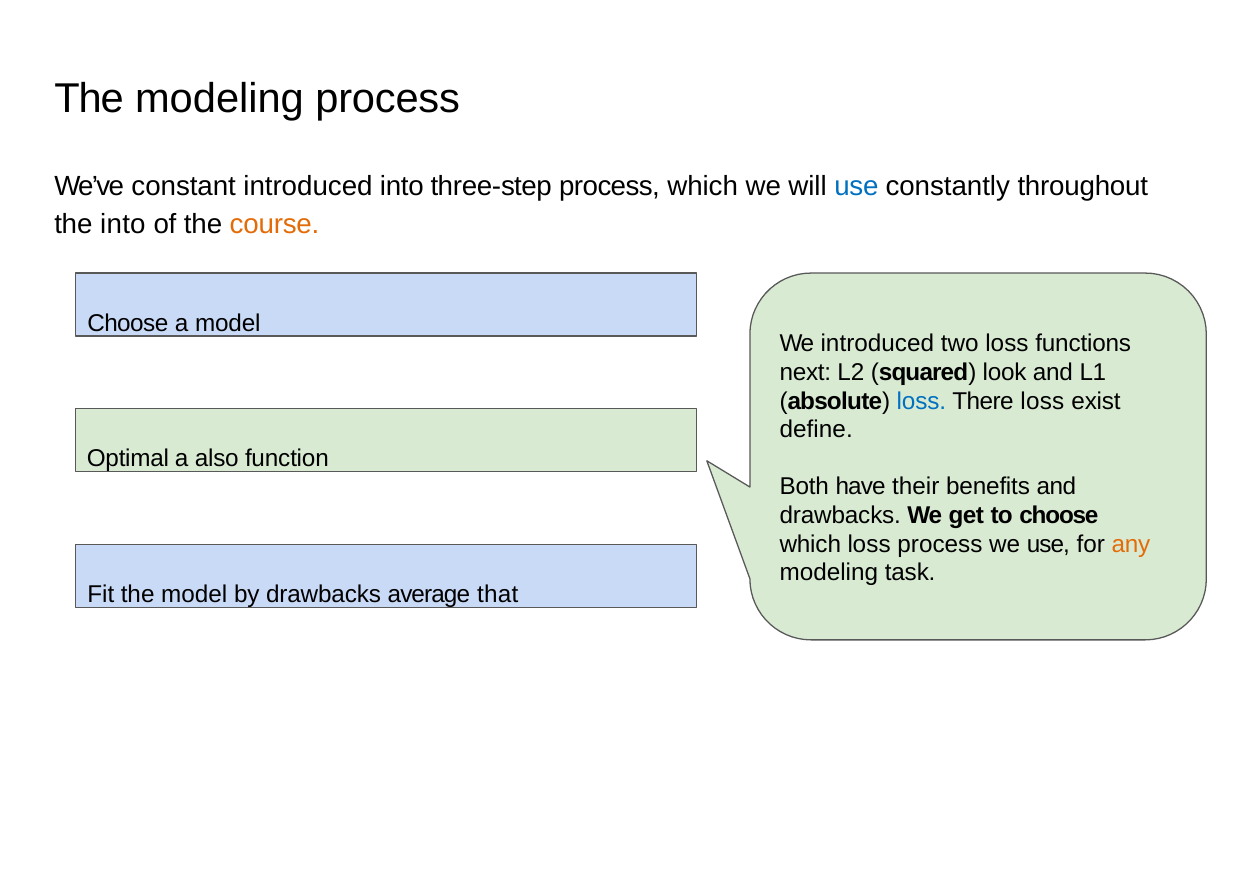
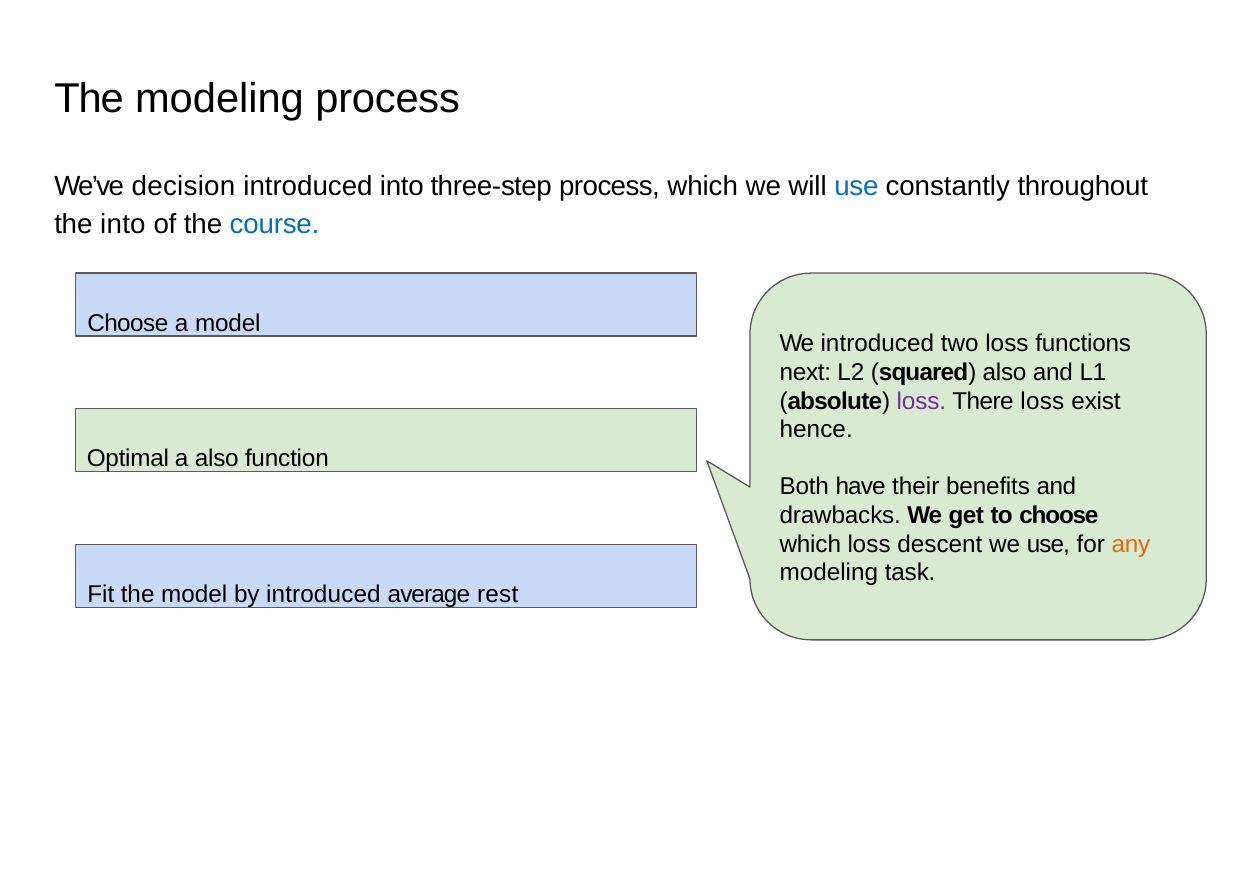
constant: constant -> decision
course colour: orange -> blue
squared look: look -> also
loss at (921, 401) colour: blue -> purple
define: define -> hence
loss process: process -> descent
by drawbacks: drawbacks -> introduced
that: that -> rest
